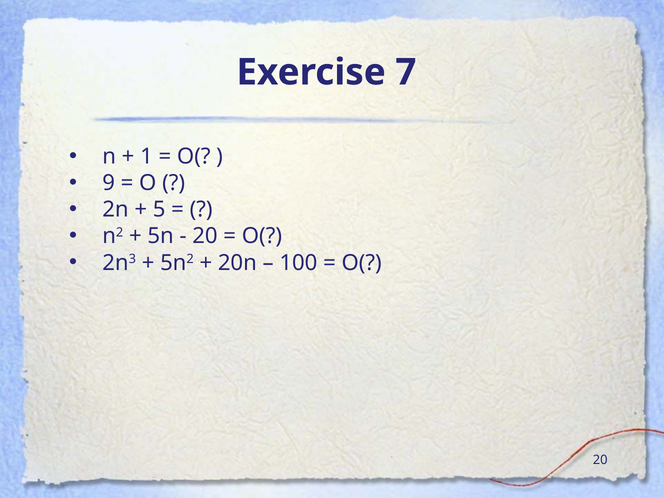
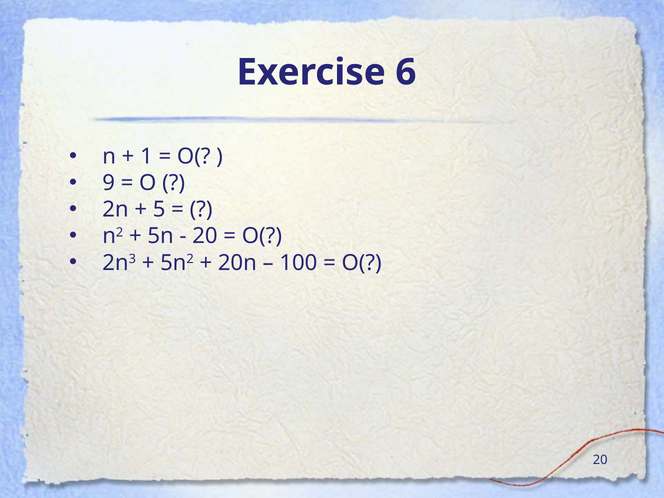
7: 7 -> 6
